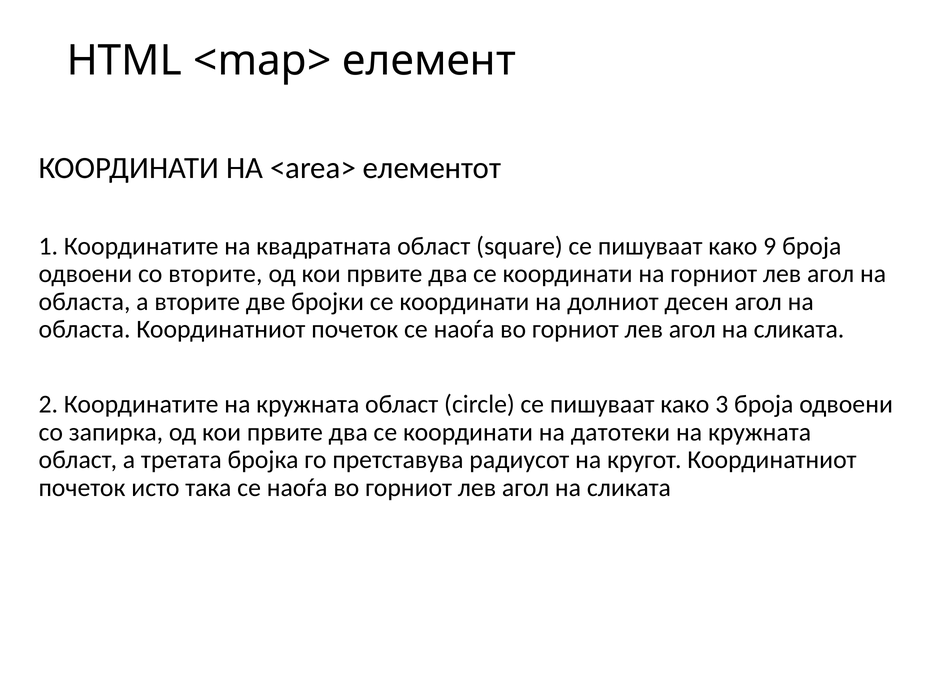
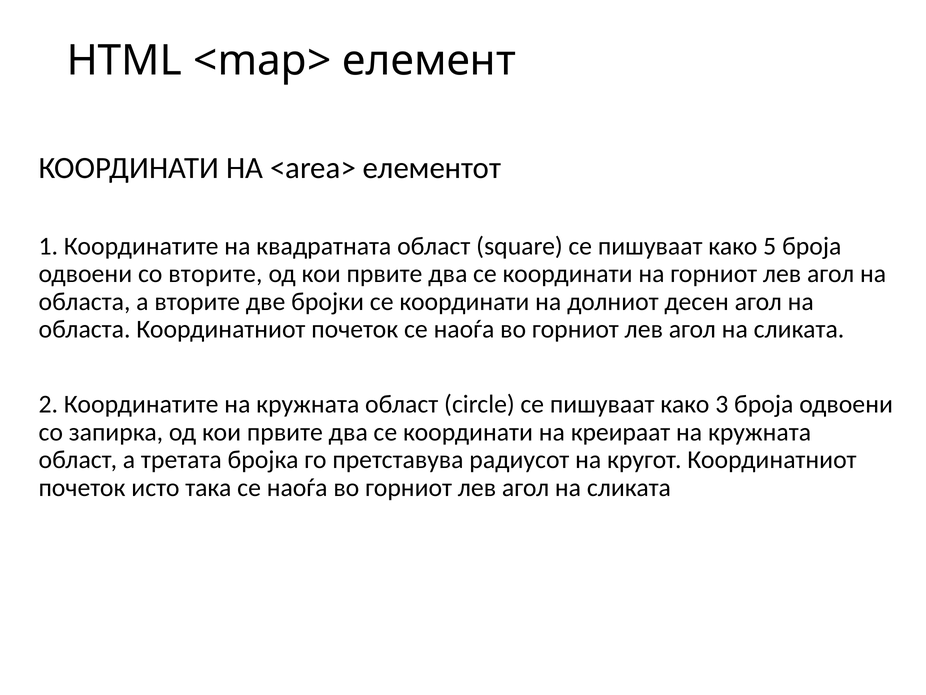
9: 9 -> 5
датотеки: датотеки -> креираат
